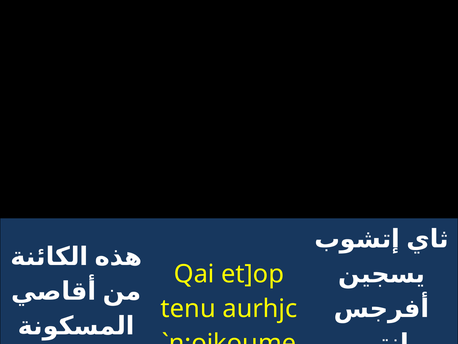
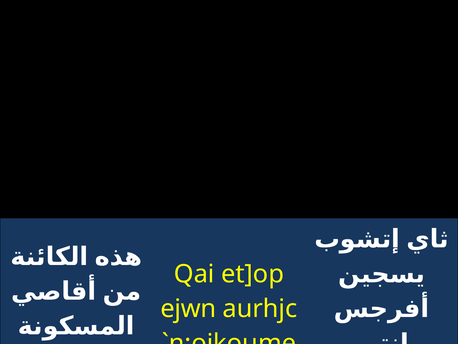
tenu: tenu -> ejwn
